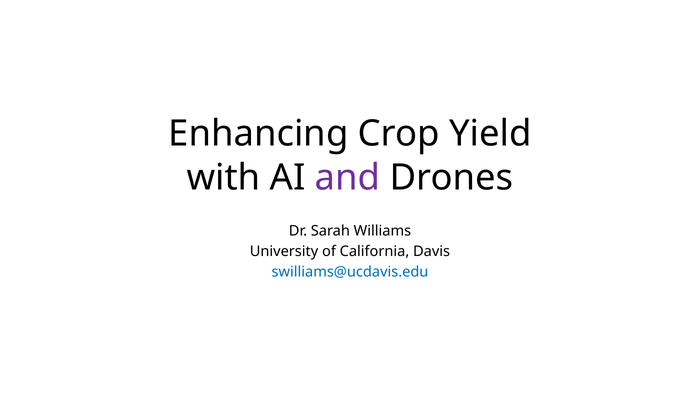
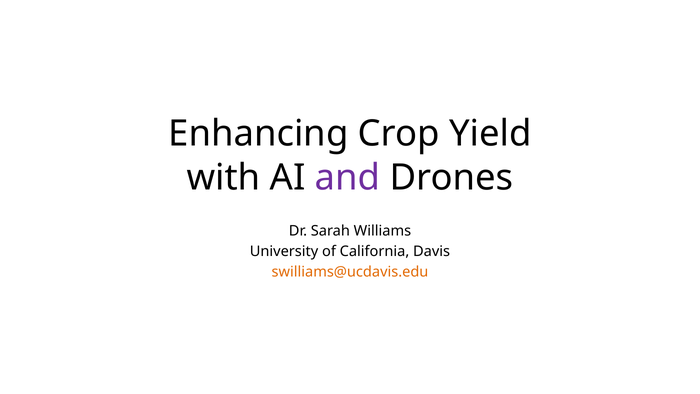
swilliams@ucdavis.edu colour: blue -> orange
